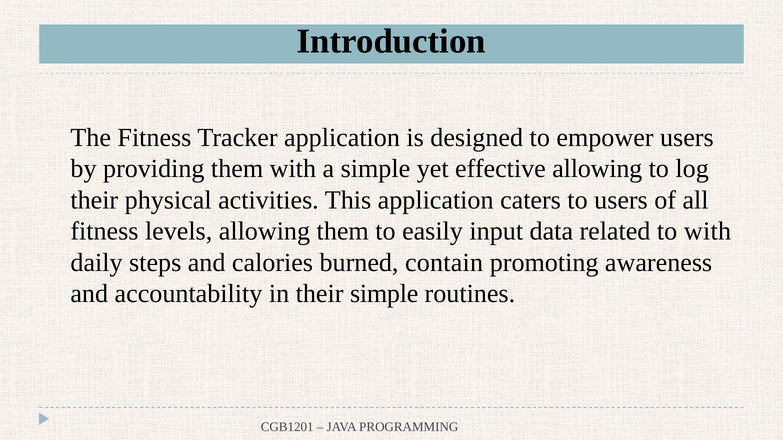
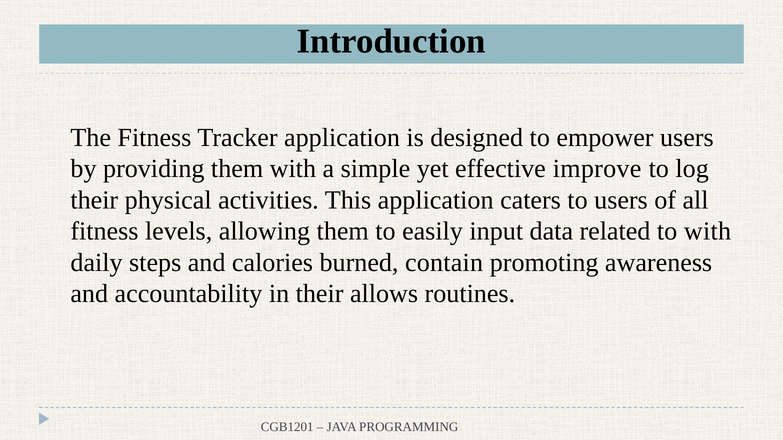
effective allowing: allowing -> improve
their simple: simple -> allows
